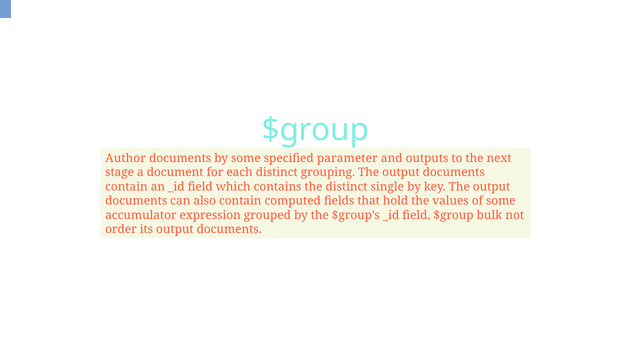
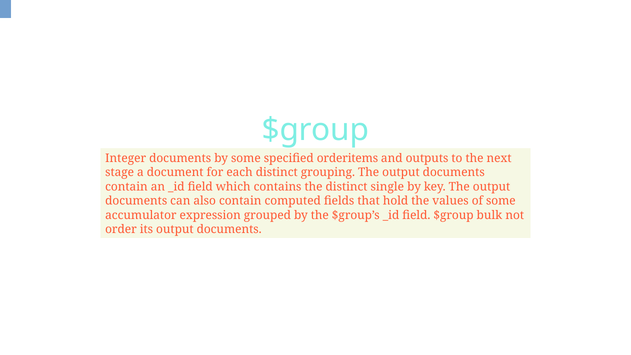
Author: Author -> Integer
parameter: parameter -> orderitems
